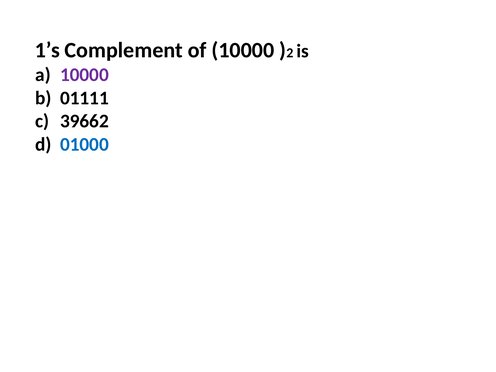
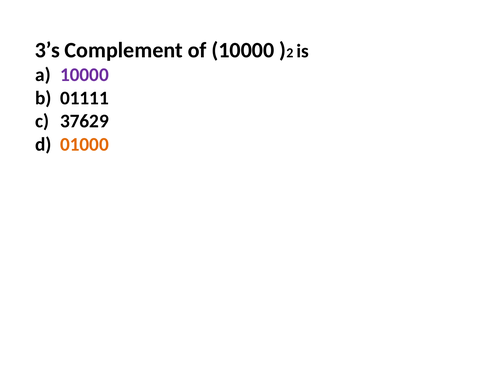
1’s: 1’s -> 3’s
39662: 39662 -> 37629
01000 colour: blue -> orange
